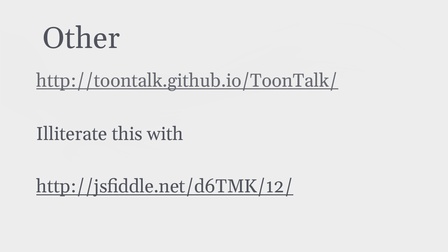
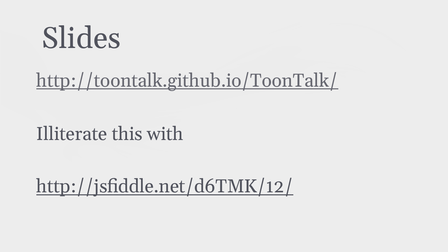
Other: Other -> Slides
